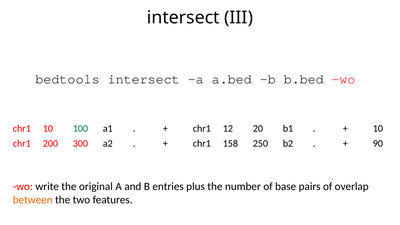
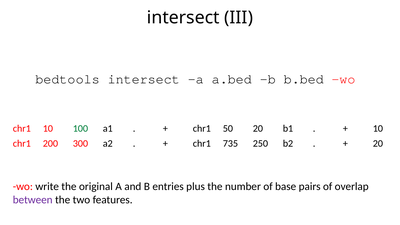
12: 12 -> 50
158: 158 -> 735
90 at (378, 144): 90 -> 20
between colour: orange -> purple
